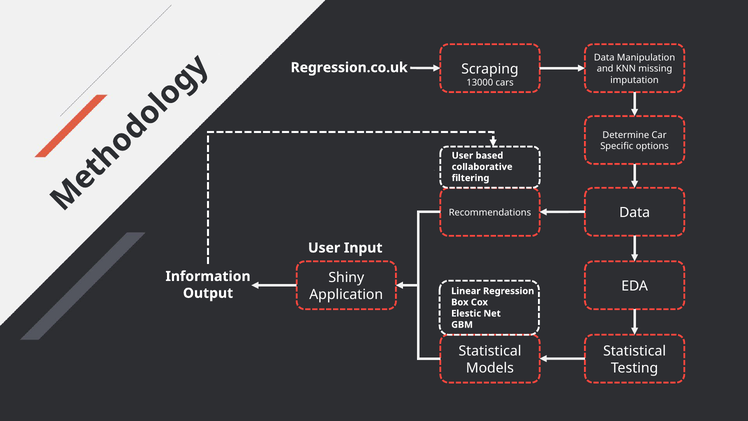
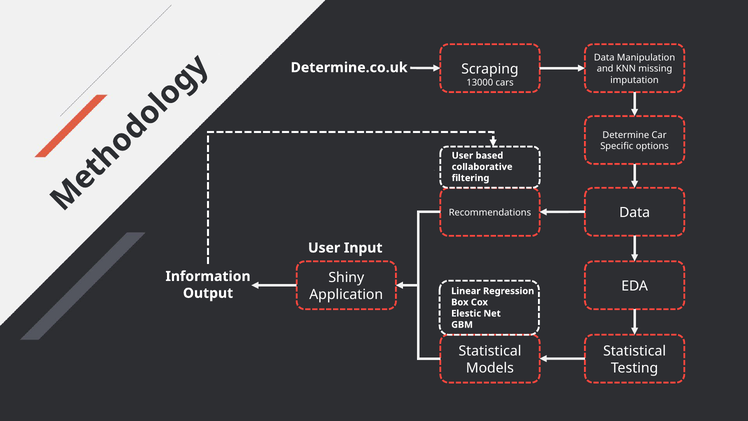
Regression.co.uk: Regression.co.uk -> Determine.co.uk
